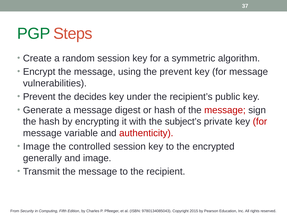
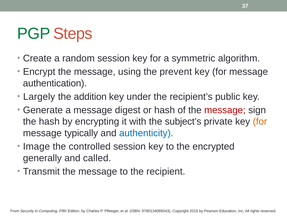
vulnerabilities: vulnerabilities -> authentication
Prevent at (39, 96): Prevent -> Largely
decides: decides -> addition
for at (260, 121) colour: red -> orange
variable: variable -> typically
authenticity colour: red -> blue
and image: image -> called
